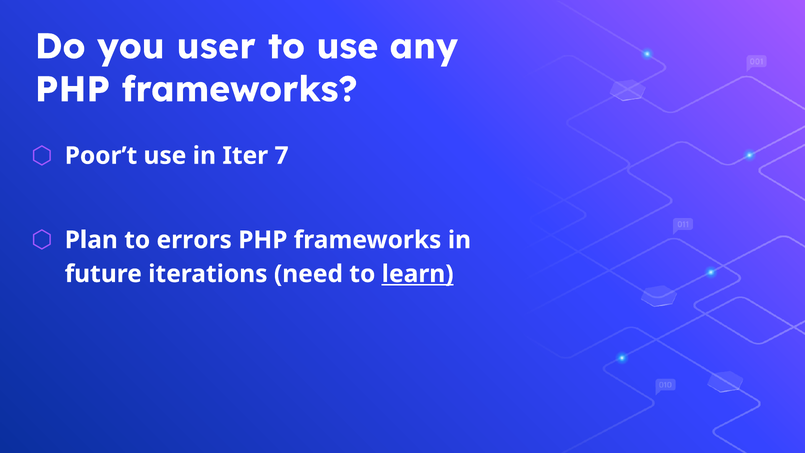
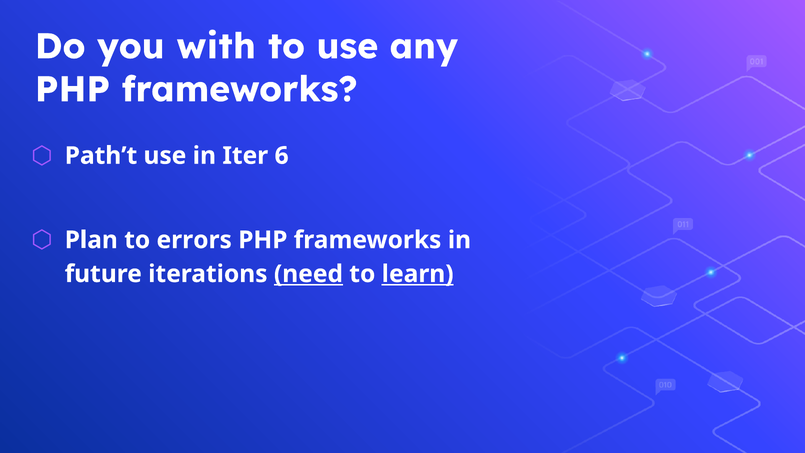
user: user -> with
Poor’t: Poor’t -> Path’t
7: 7 -> 6
need underline: none -> present
